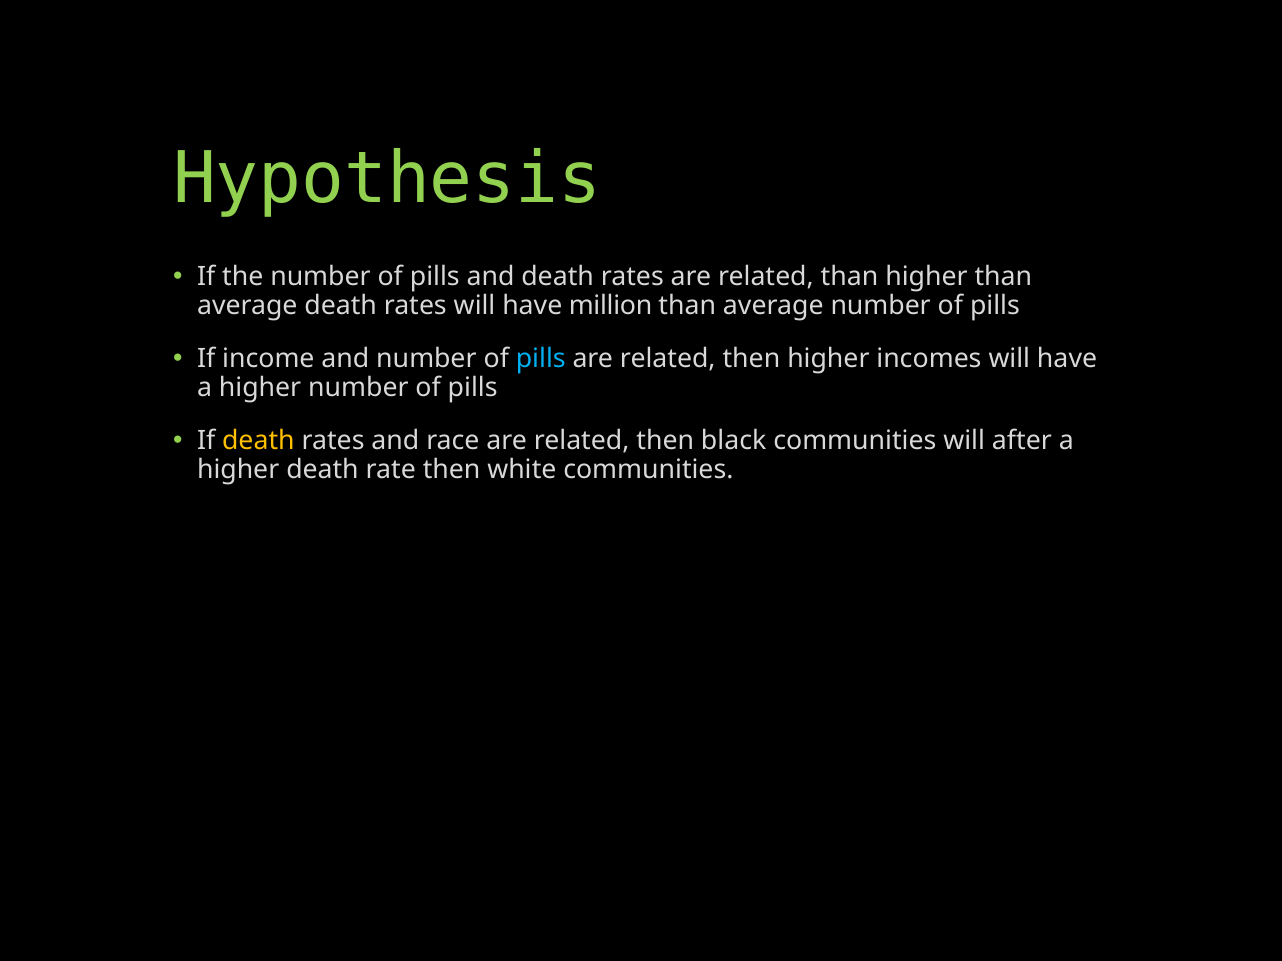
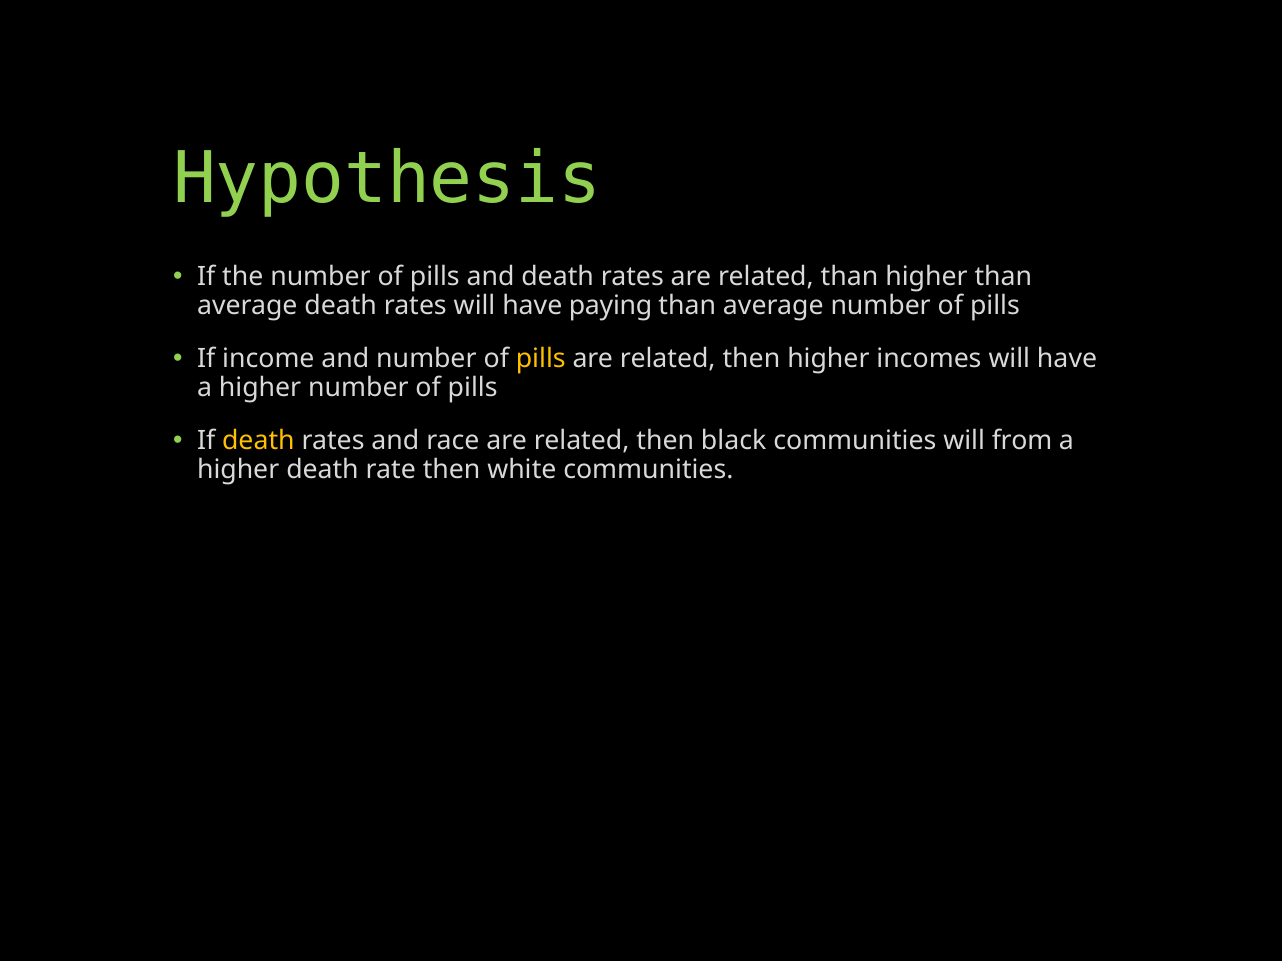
million: million -> paying
pills at (541, 359) colour: light blue -> yellow
after: after -> from
